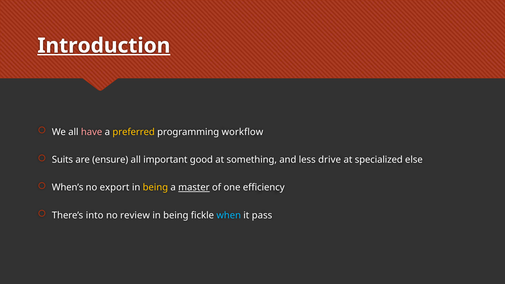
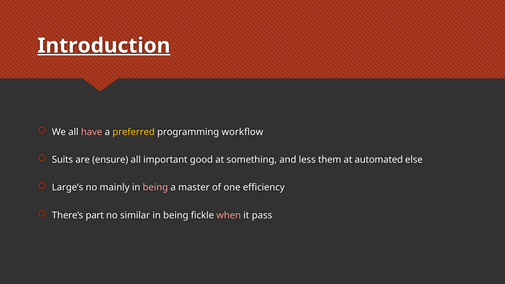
drive: drive -> them
specialized: specialized -> automated
When’s: When’s -> Large’s
export: export -> mainly
being at (155, 188) colour: yellow -> pink
master underline: present -> none
into: into -> part
review: review -> similar
when colour: light blue -> pink
